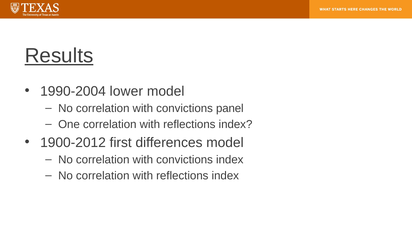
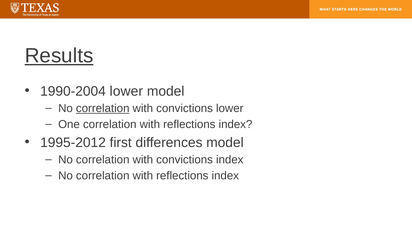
correlation at (103, 108) underline: none -> present
convictions panel: panel -> lower
1900-2012: 1900-2012 -> 1995-2012
